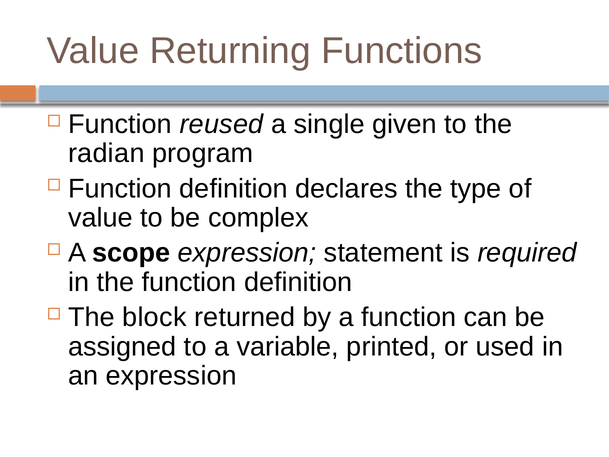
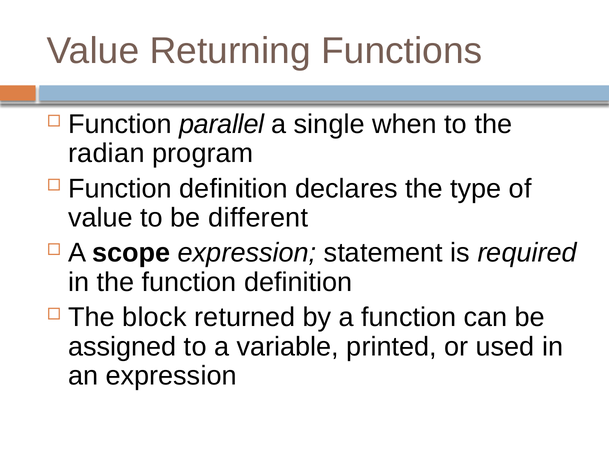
reused: reused -> parallel
given: given -> when
complex: complex -> different
